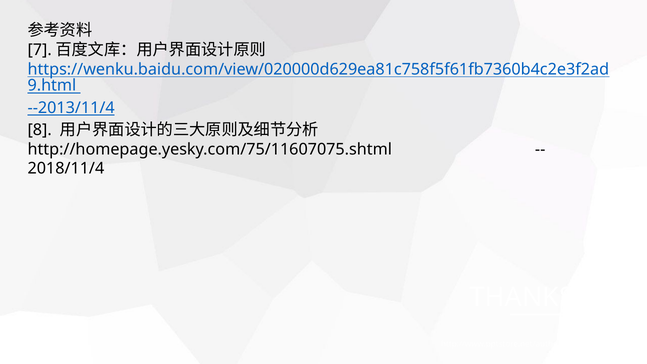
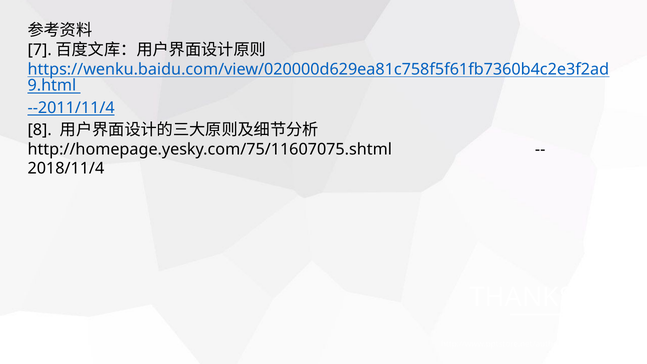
--2013/11/4: --2013/11/4 -> --2011/11/4
